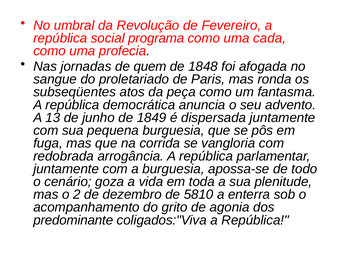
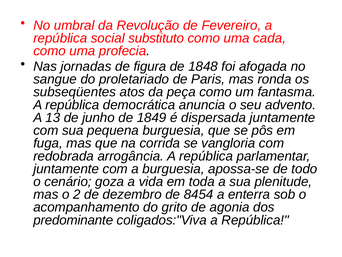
programa: programa -> substituto
quem: quem -> figura
5810: 5810 -> 8454
